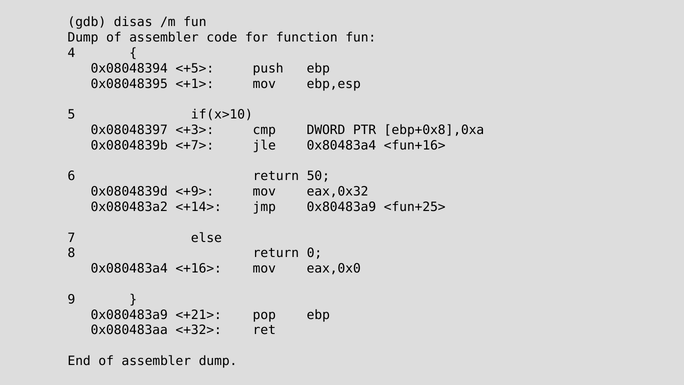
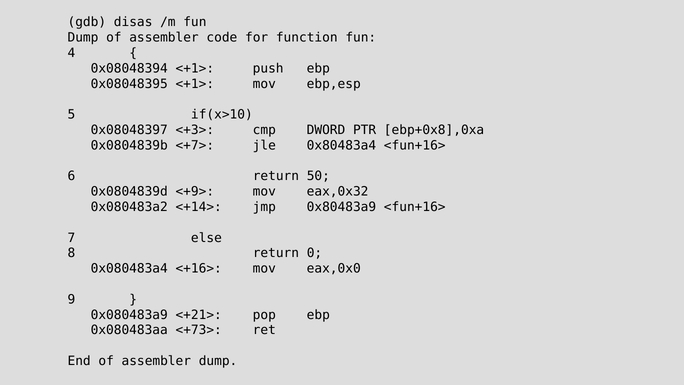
0x08048394 <+5>: <+5> -> <+1>
0x80483a9 <fun+25>: <fun+25> -> <fun+16>
<+32>: <+32> -> <+73>
